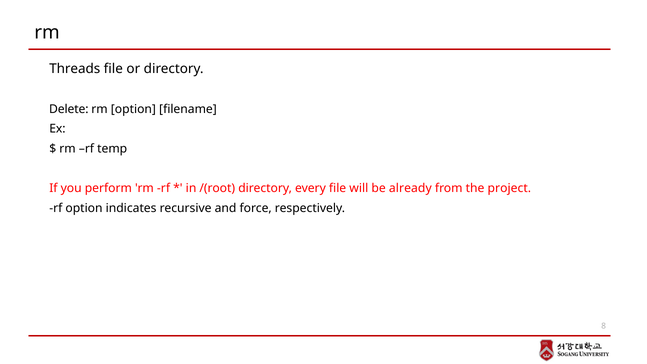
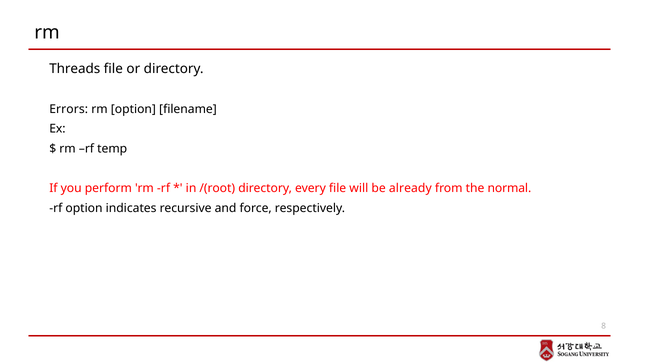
Delete: Delete -> Errors
project: project -> normal
